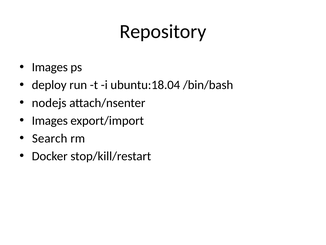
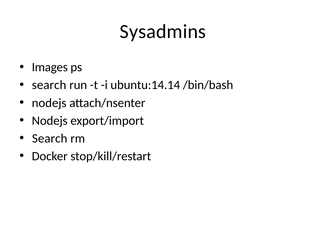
Repository: Repository -> Sysadmins
deploy at (49, 85): deploy -> search
ubuntu:18.04: ubuntu:18.04 -> ubuntu:14.14
Images at (50, 120): Images -> Nodejs
